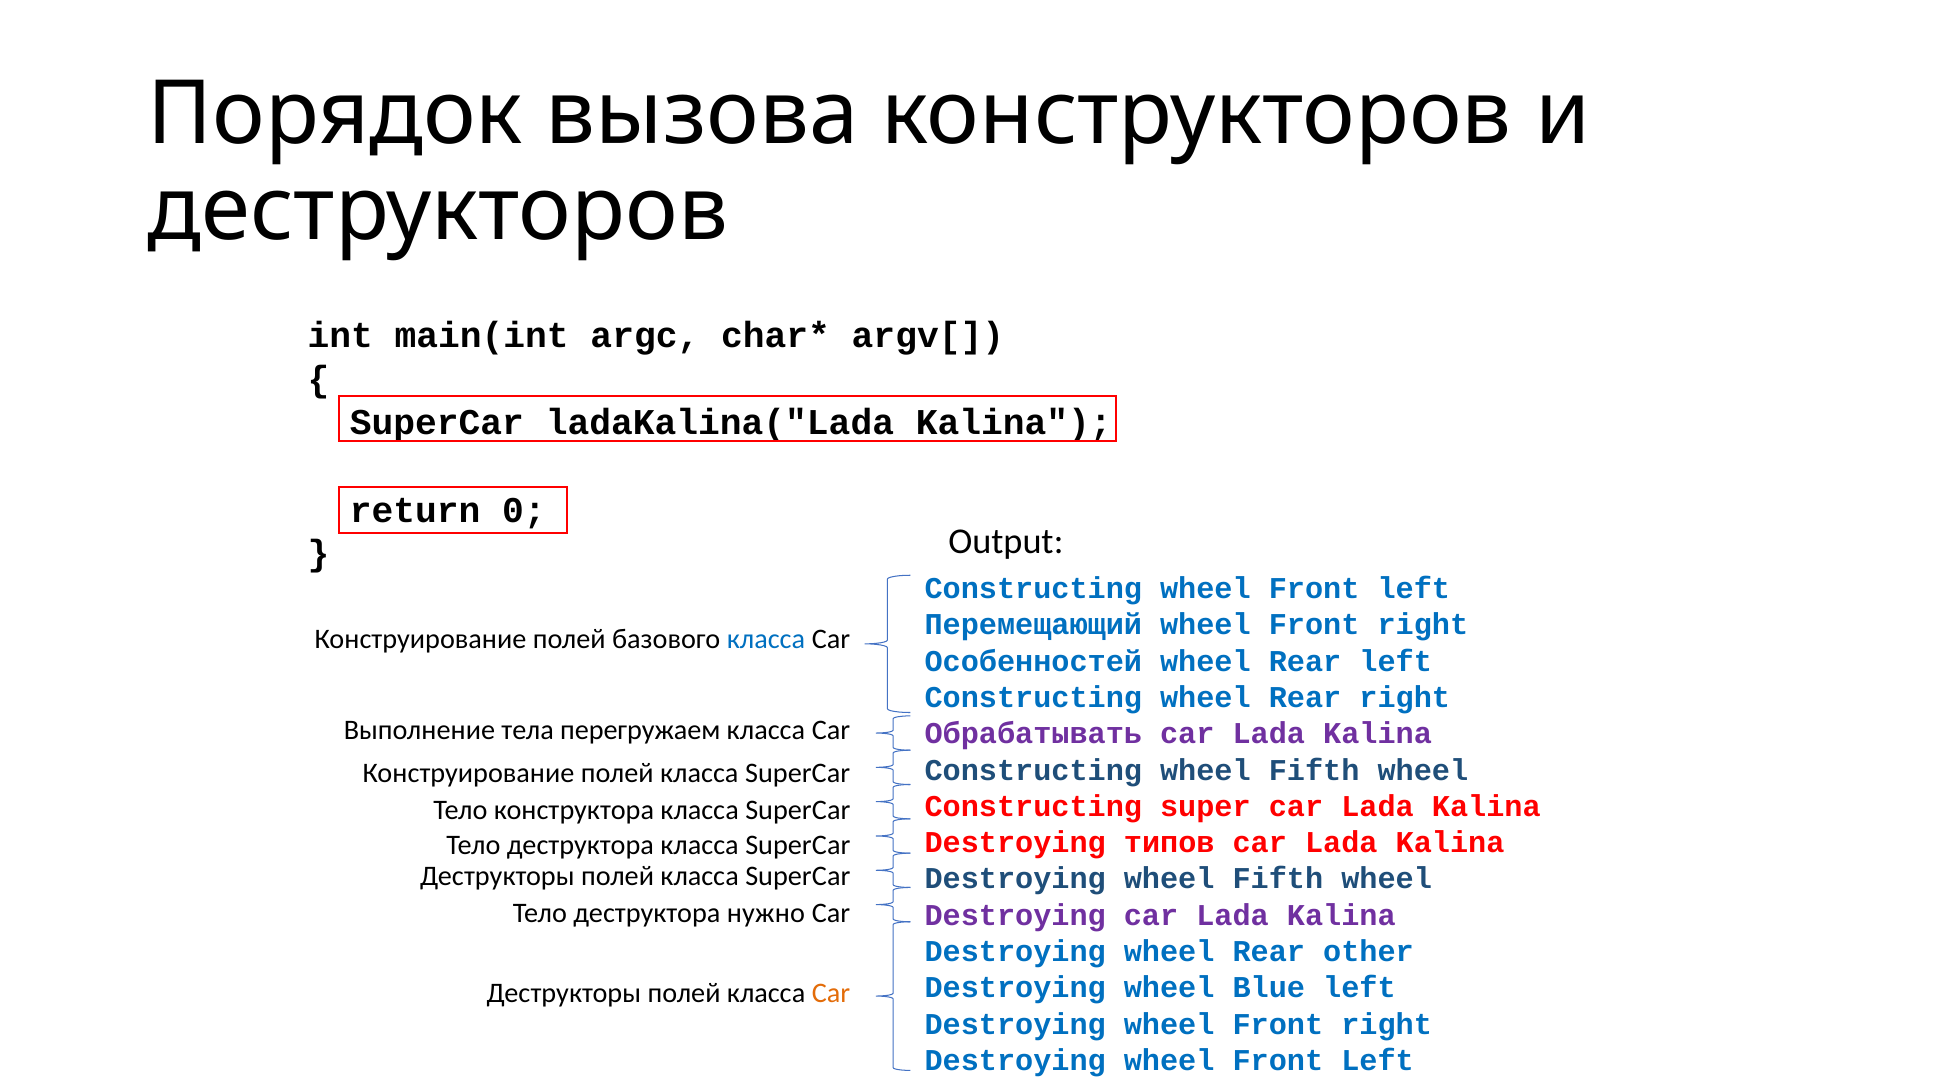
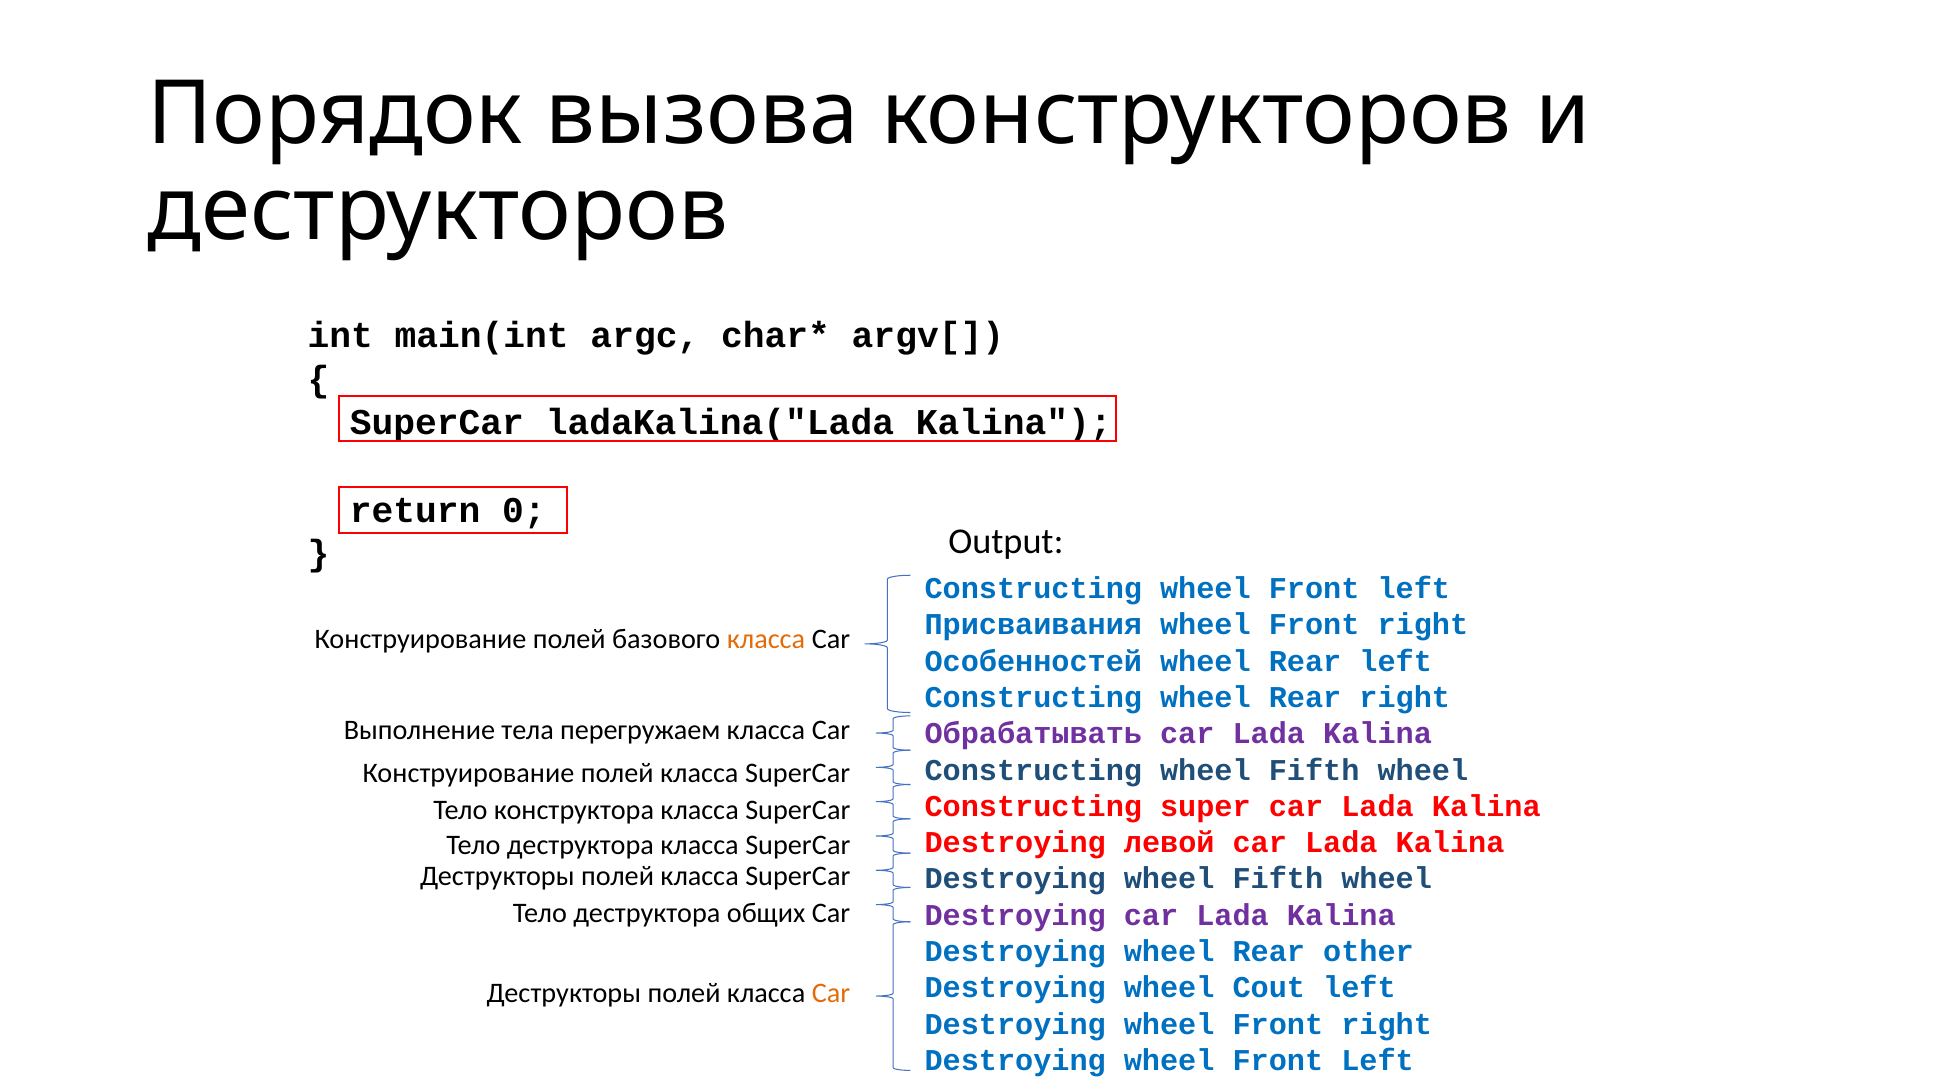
Перемещающий: Перемещающий -> Присваивания
класса at (766, 639) colour: blue -> orange
типов: типов -> левой
нужно: нужно -> общих
Blue: Blue -> Cout
